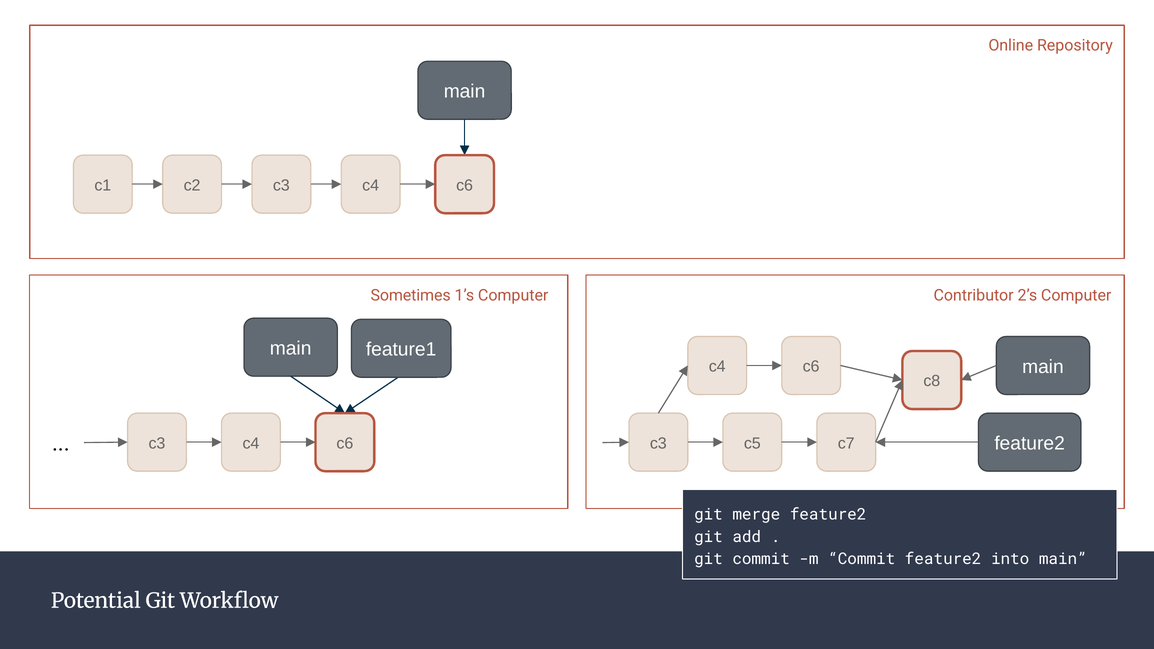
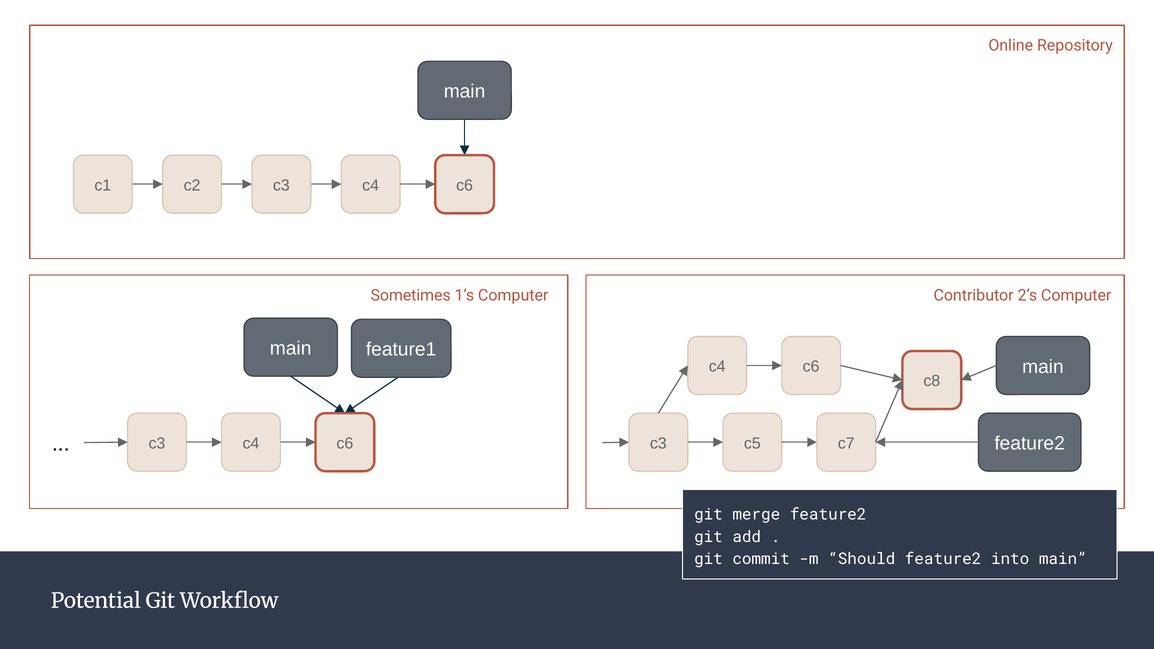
m Commit: Commit -> Should
